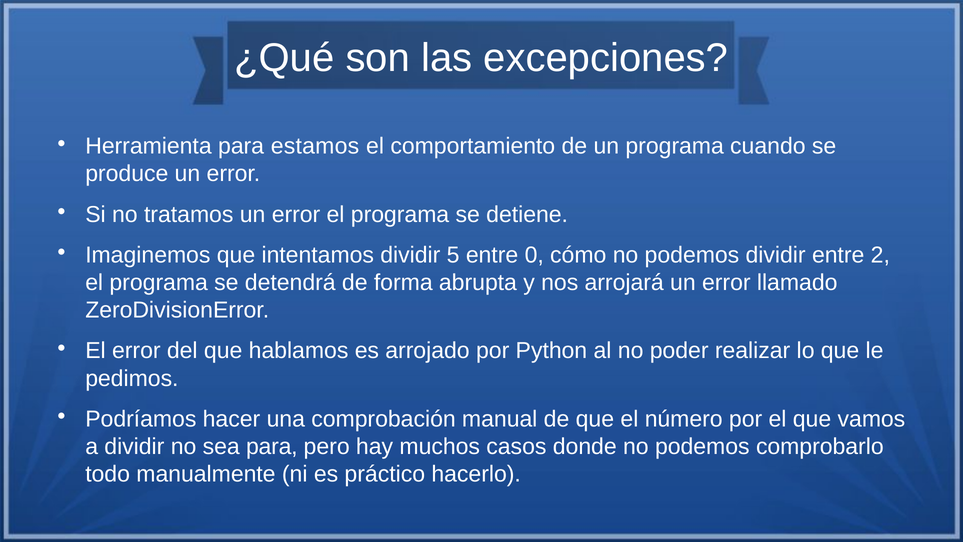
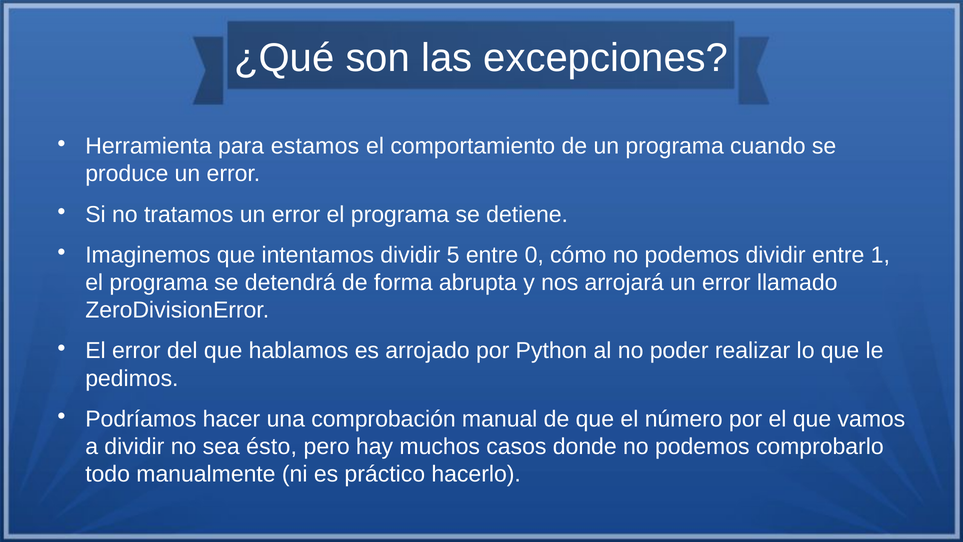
2: 2 -> 1
sea para: para -> ésto
